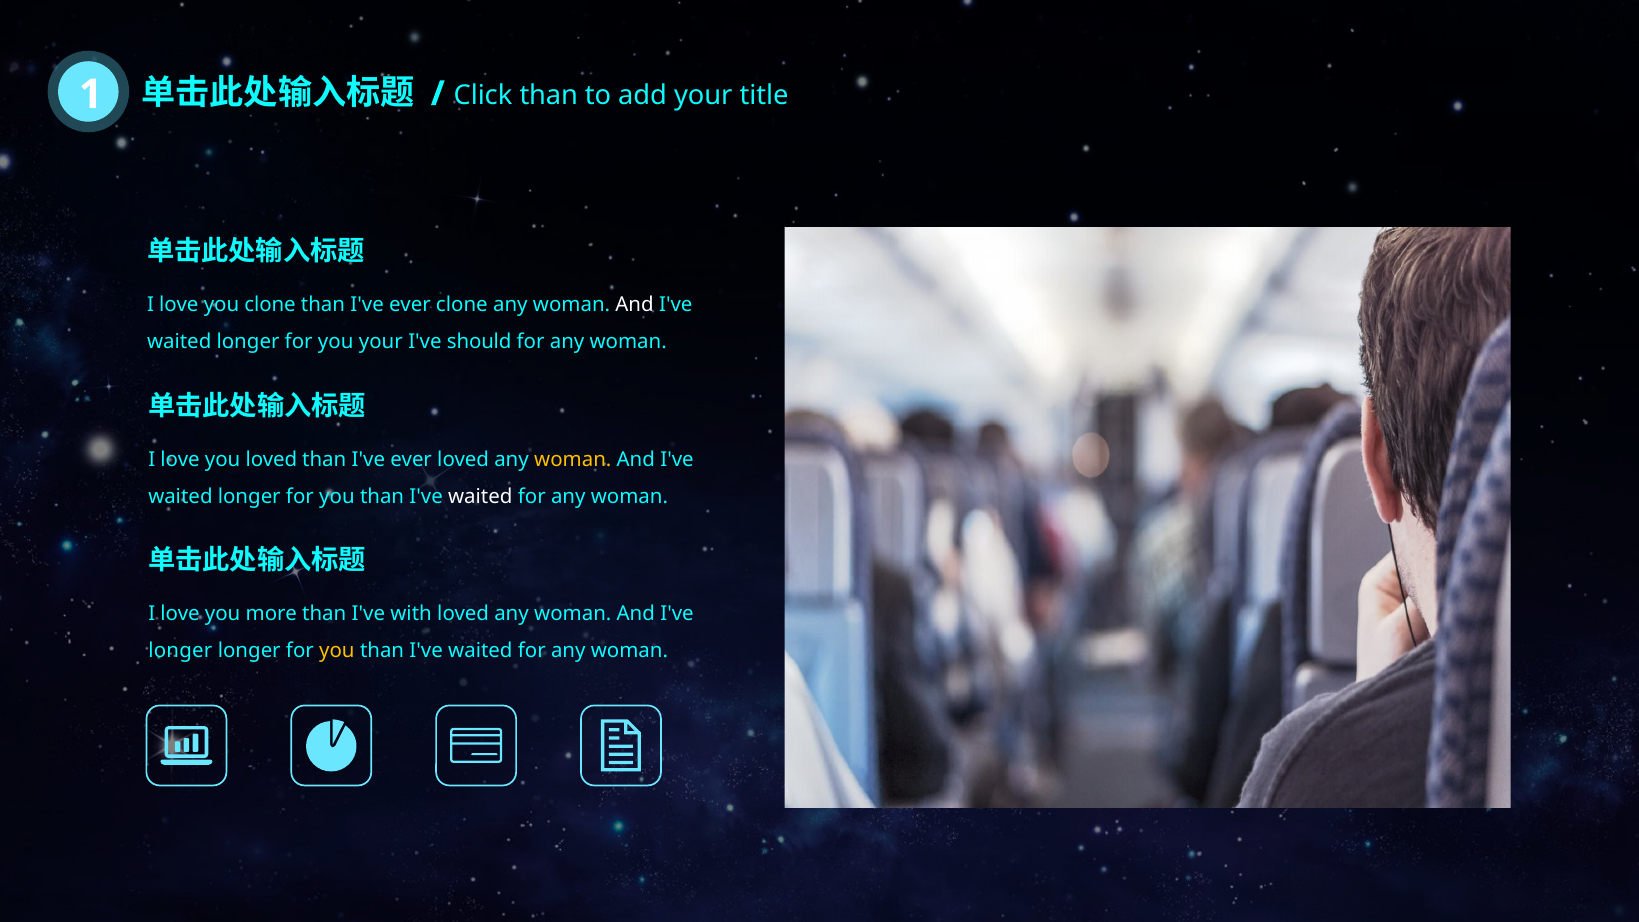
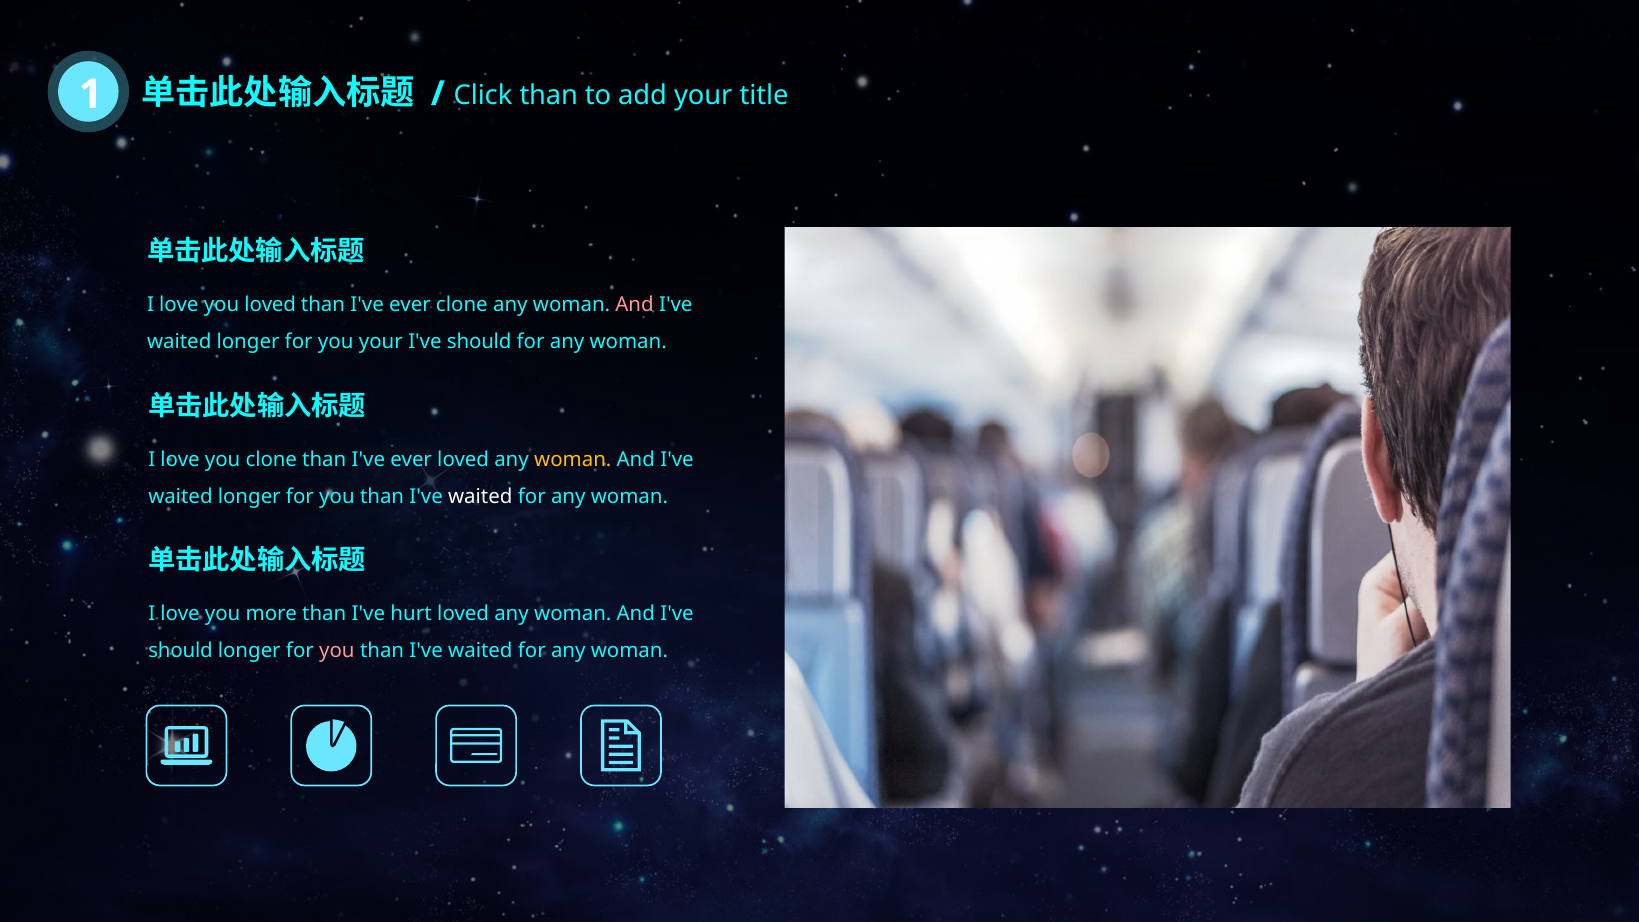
you clone: clone -> loved
And at (635, 304) colour: white -> pink
you loved: loved -> clone
with: with -> hurt
longer at (180, 651): longer -> should
you at (337, 651) colour: yellow -> pink
